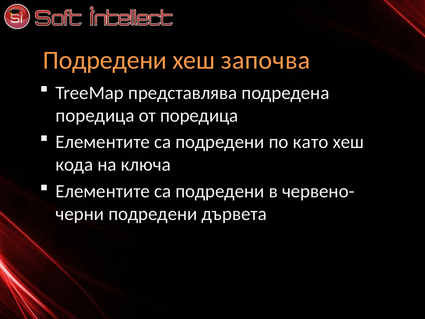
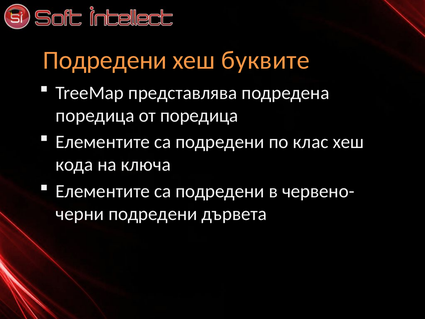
започва: започва -> буквите
като: като -> клас
